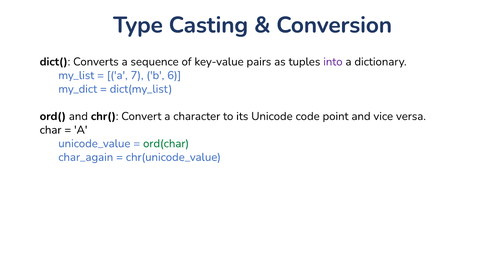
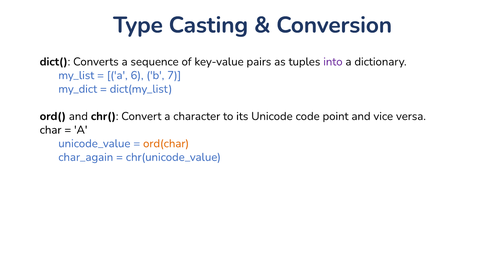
7: 7 -> 6
6: 6 -> 7
ord(char colour: green -> orange
